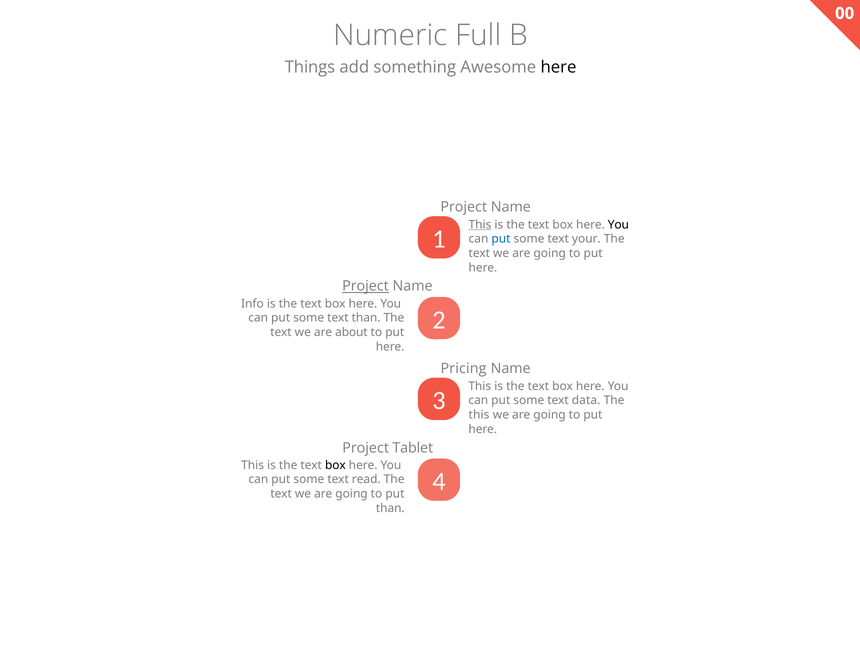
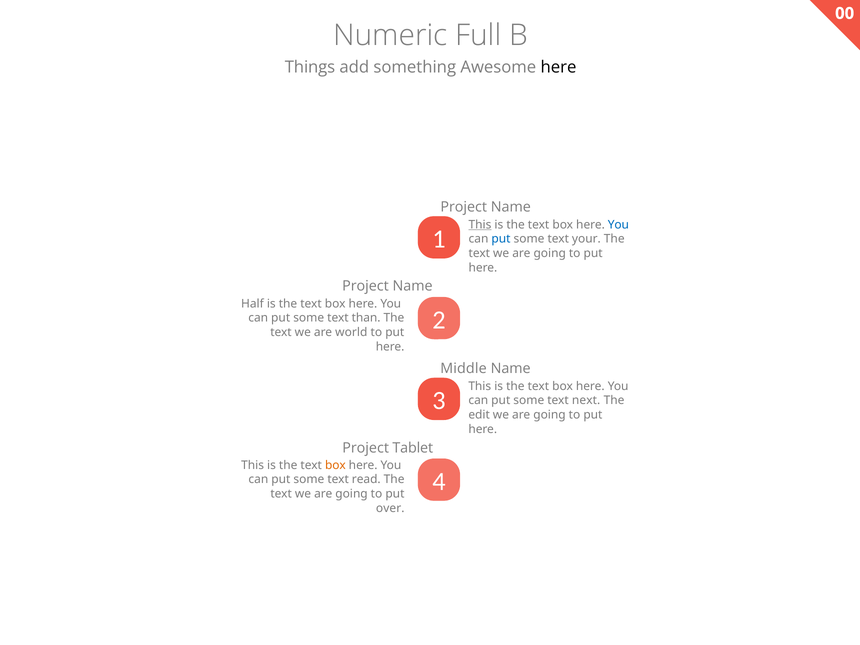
You at (618, 225) colour: black -> blue
Project at (365, 286) underline: present -> none
Info: Info -> Half
about: about -> world
Pricing: Pricing -> Middle
data: data -> next
this at (479, 415): this -> edit
box at (335, 465) colour: black -> orange
than at (390, 508): than -> over
